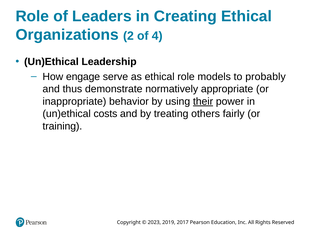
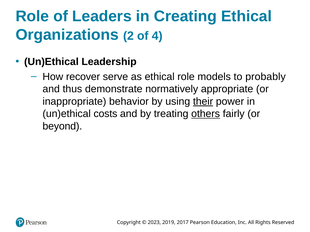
engage: engage -> recover
others underline: none -> present
training: training -> beyond
